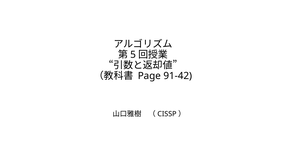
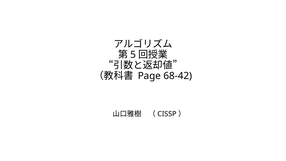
91-42: 91-42 -> 68-42
